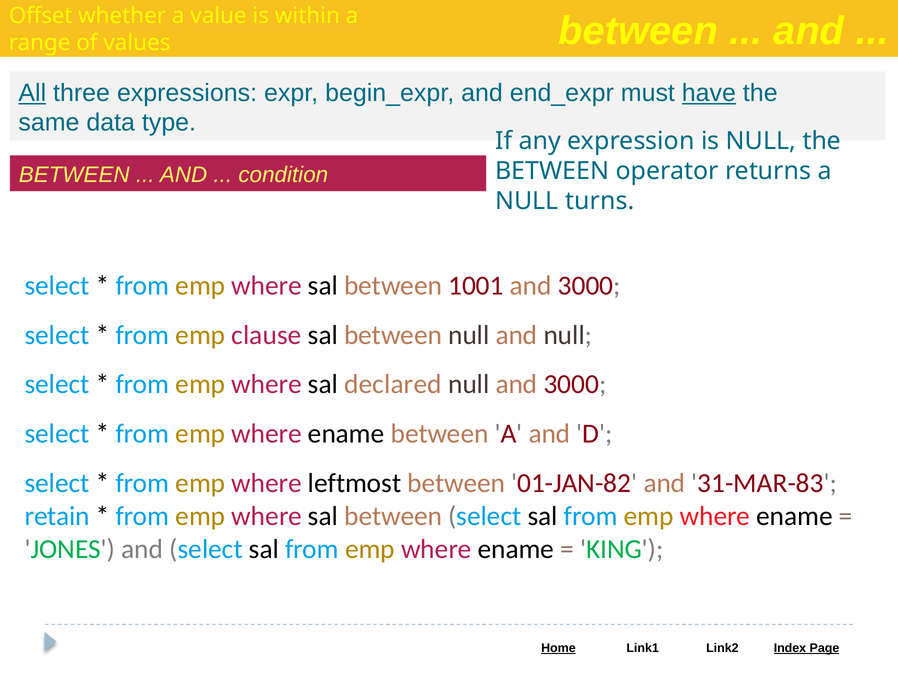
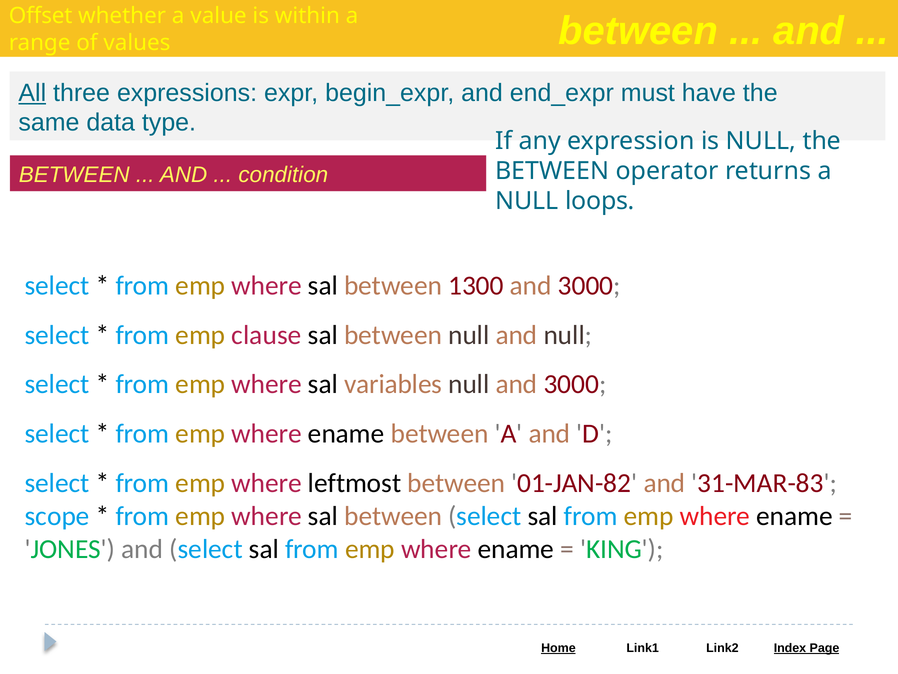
have underline: present -> none
turns: turns -> loops
1001: 1001 -> 1300
declared: declared -> variables
retain: retain -> scope
